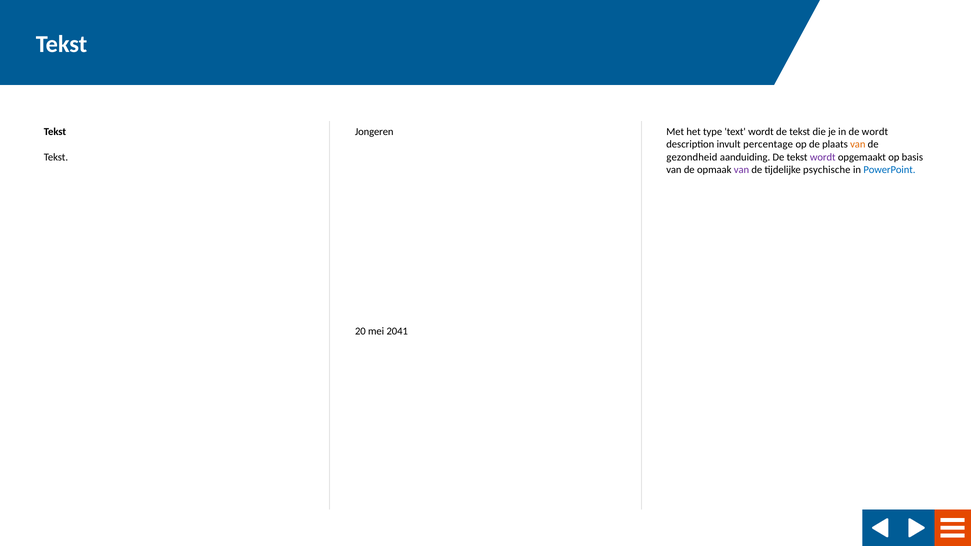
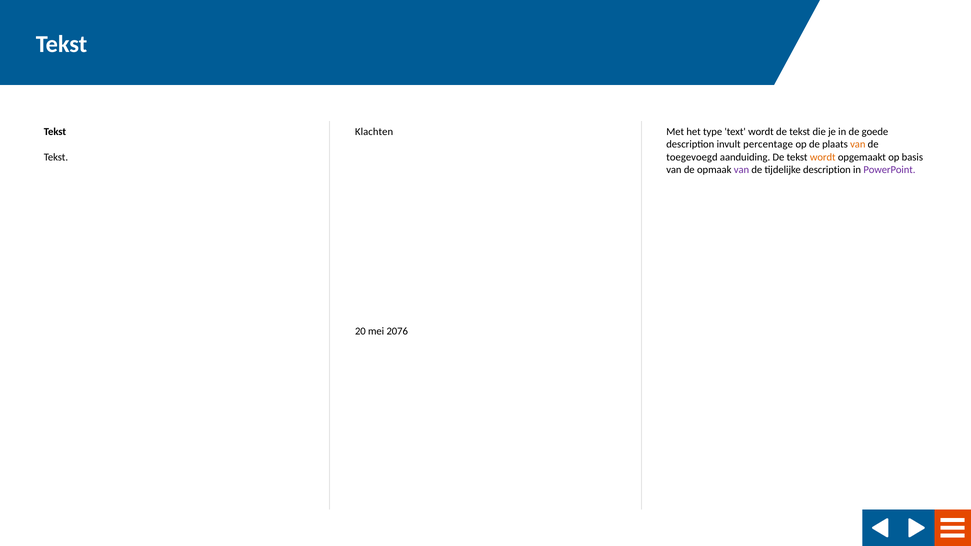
Jongeren: Jongeren -> Klachten
de wordt: wordt -> goede
gezondheid: gezondheid -> toegevoegd
wordt at (823, 157) colour: purple -> orange
tijdelijke psychische: psychische -> description
PowerPoint colour: blue -> purple
2041: 2041 -> 2076
